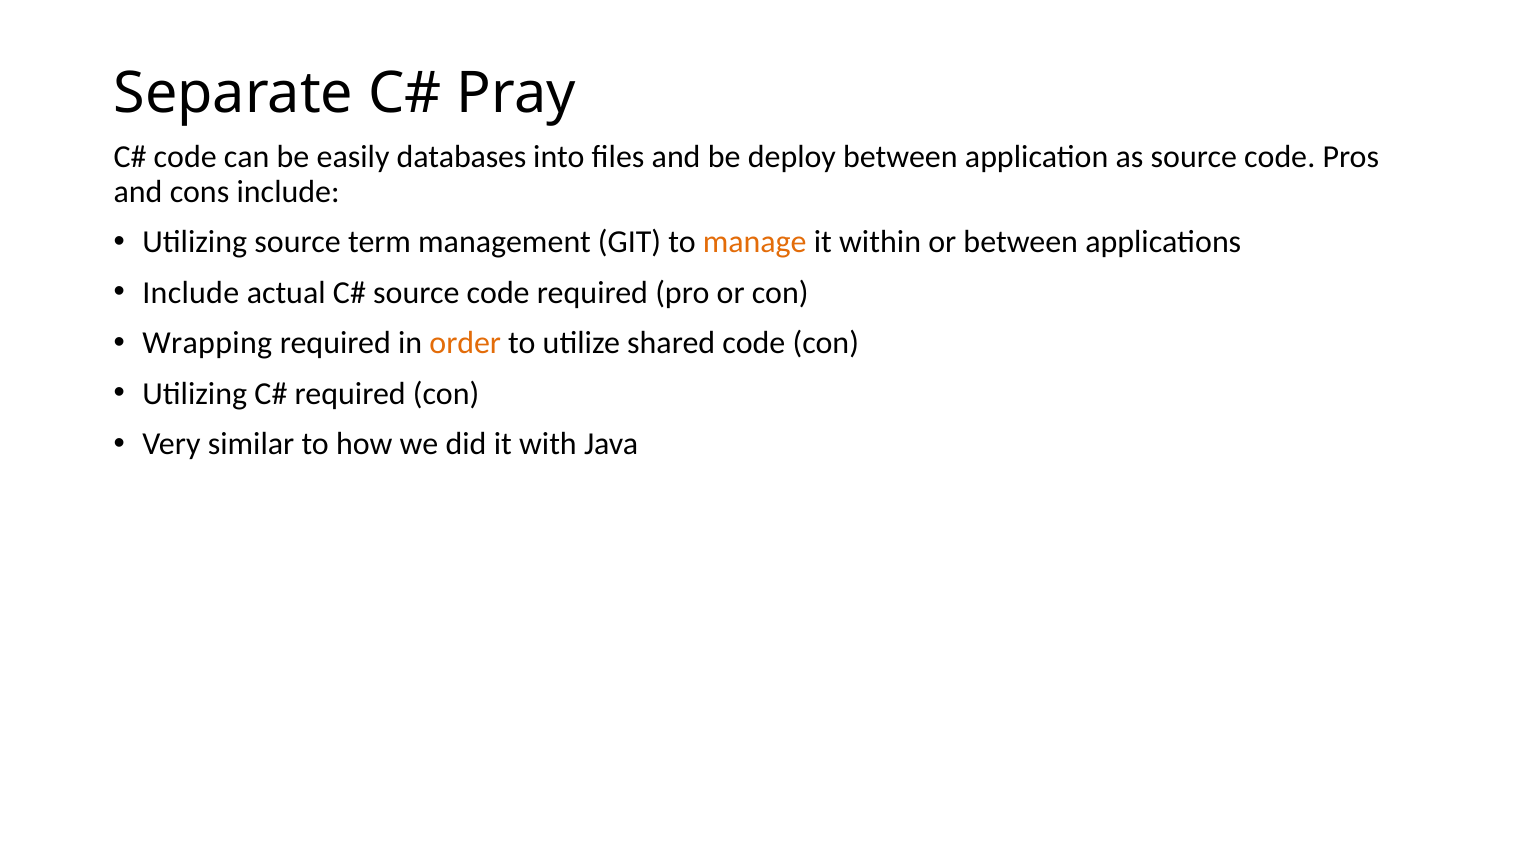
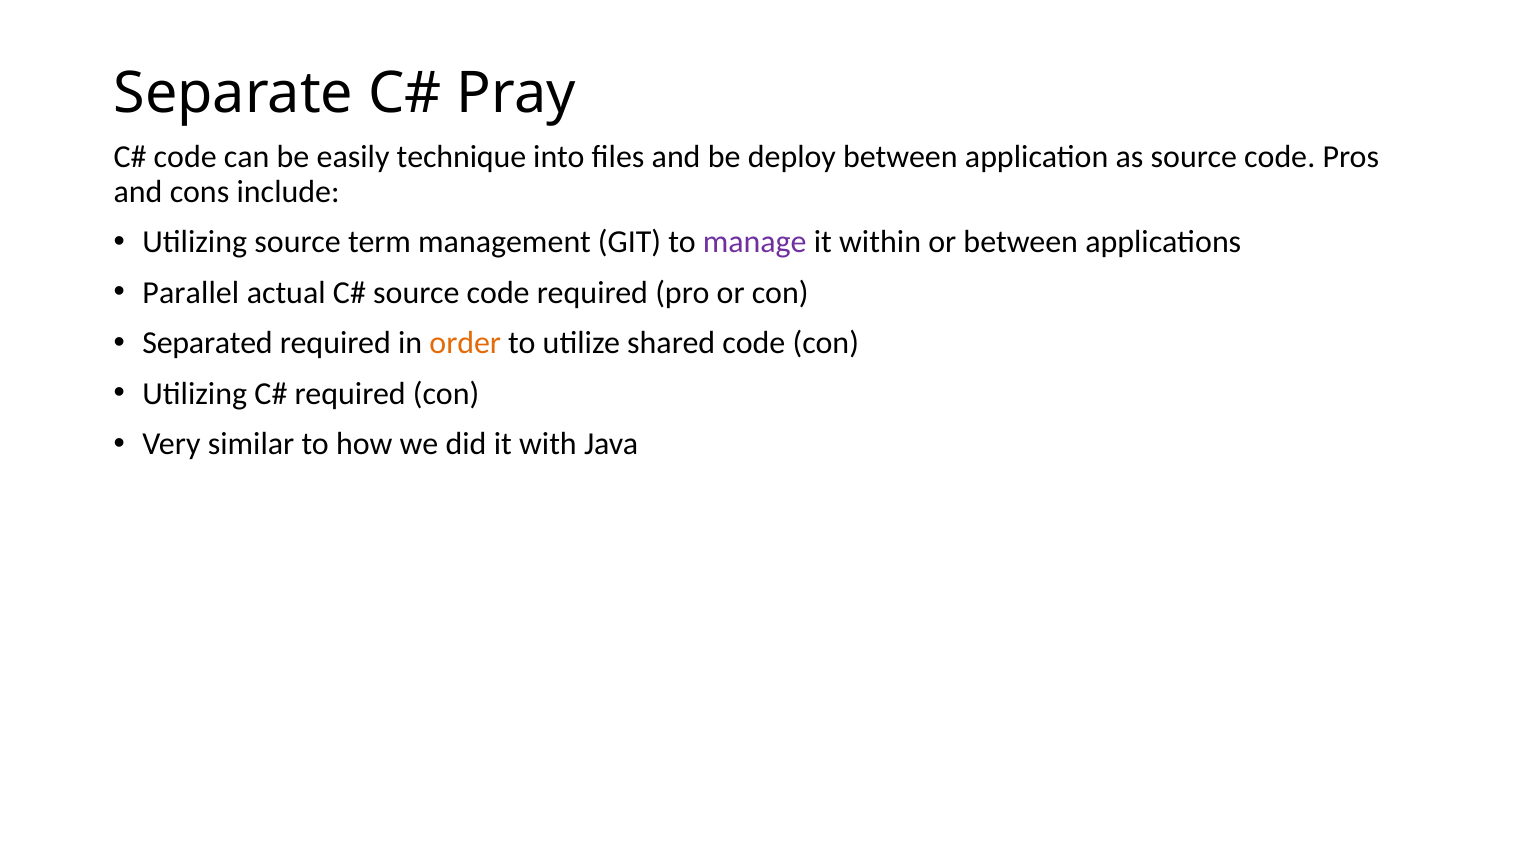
databases: databases -> technique
manage colour: orange -> purple
Include at (191, 293): Include -> Parallel
Wrapping: Wrapping -> Separated
